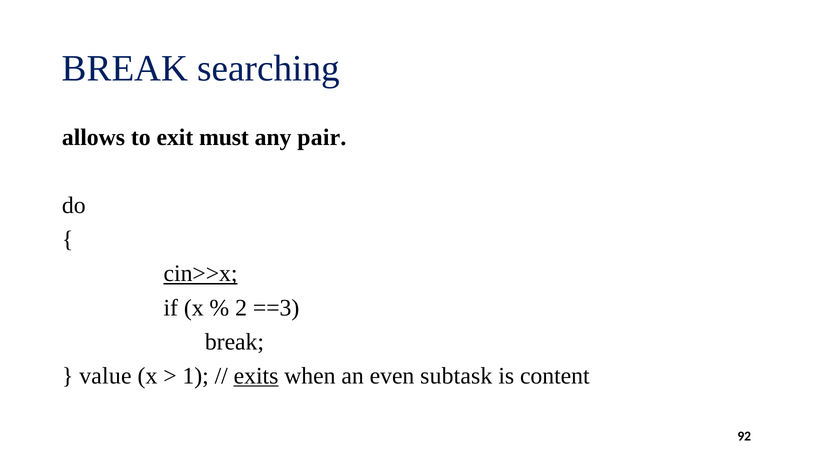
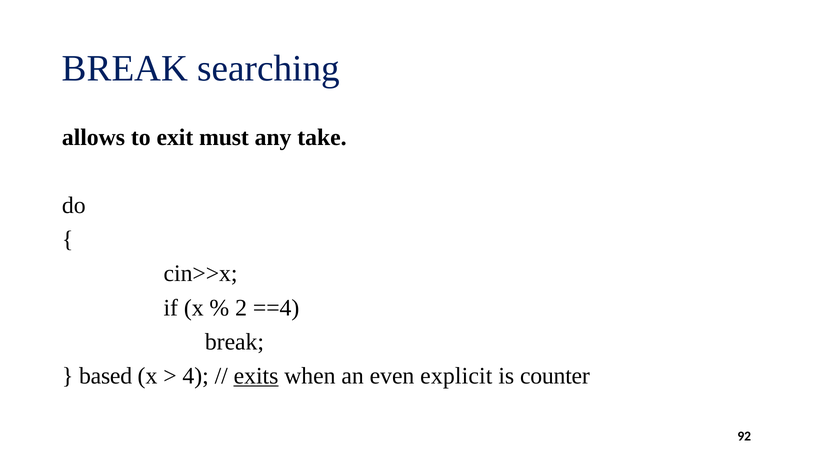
pair: pair -> take
cin>>x underline: present -> none
==3: ==3 -> ==4
value: value -> based
1: 1 -> 4
subtask: subtask -> explicit
content: content -> counter
